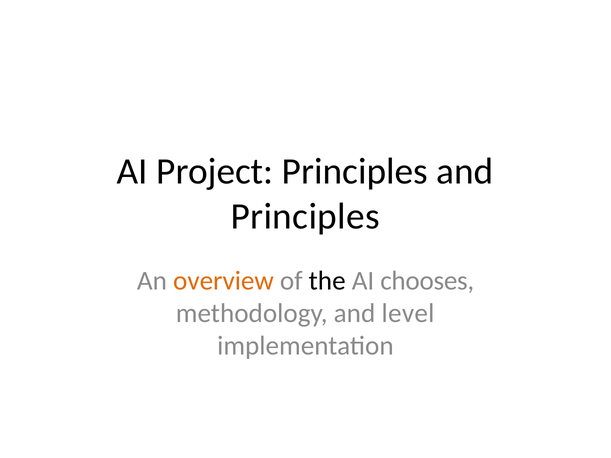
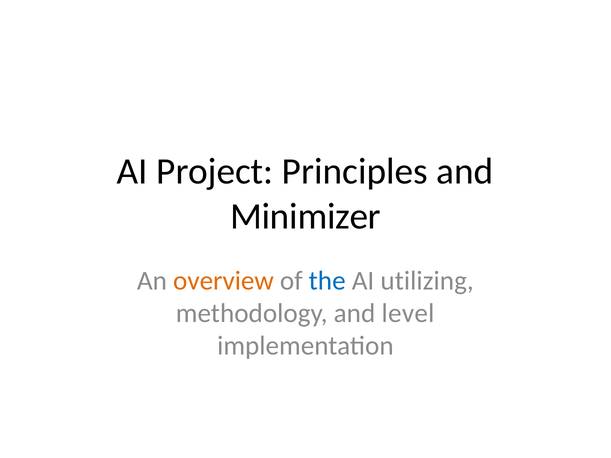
Principles at (305, 216): Principles -> Minimizer
the colour: black -> blue
chooses: chooses -> utilizing
